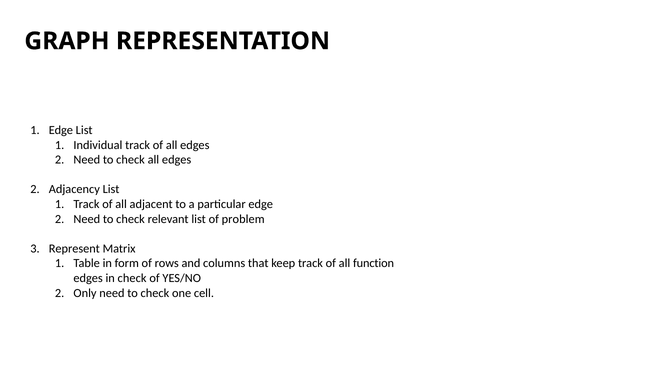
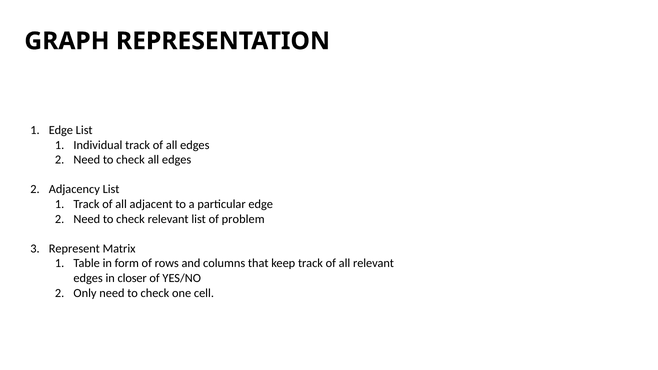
all function: function -> relevant
in check: check -> closer
